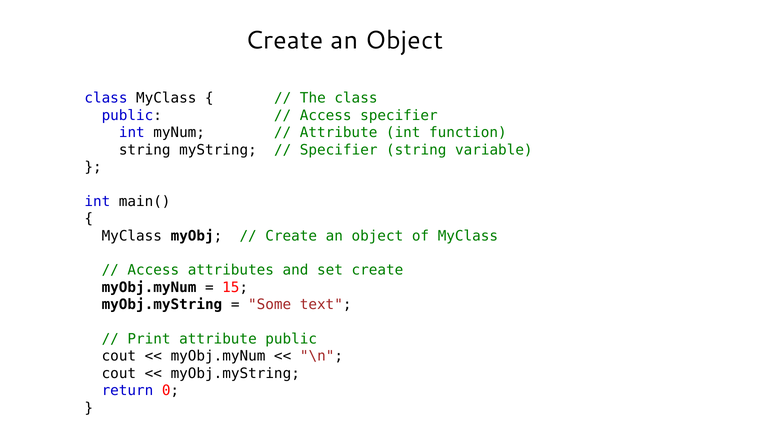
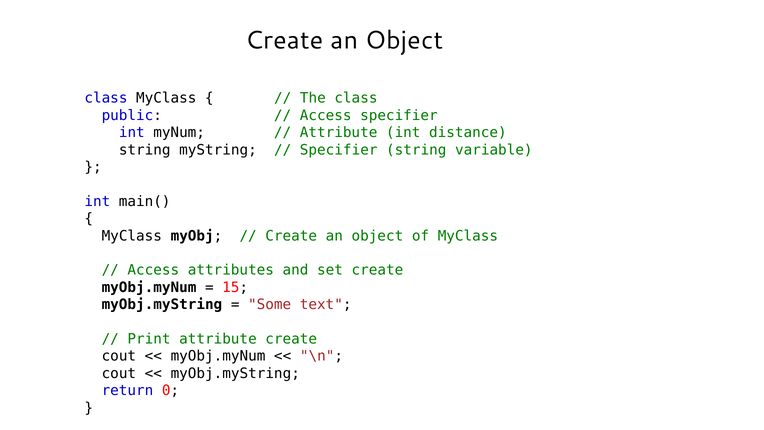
function: function -> distance
attribute public: public -> create
